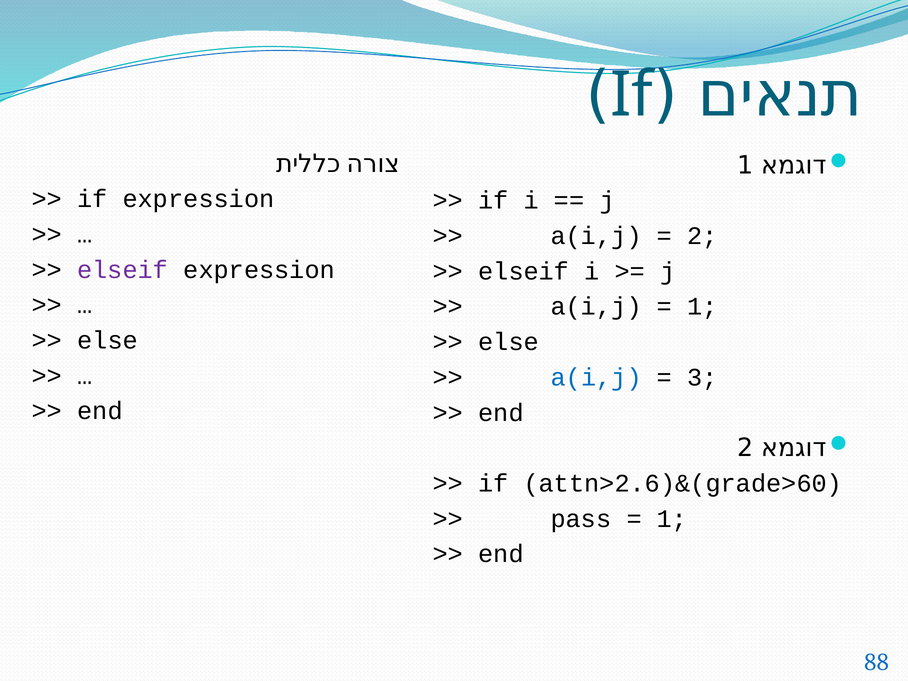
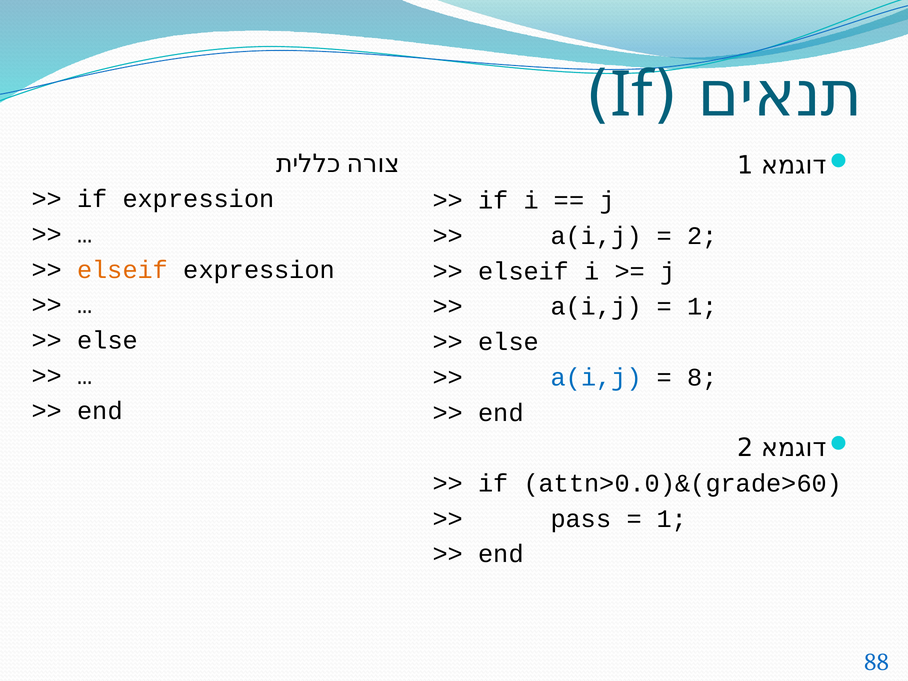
elseif at (123, 270) colour: purple -> orange
3: 3 -> 8
attn>2.6)&(grade>60: attn>2.6)&(grade>60 -> attn>0.0)&(grade>60
